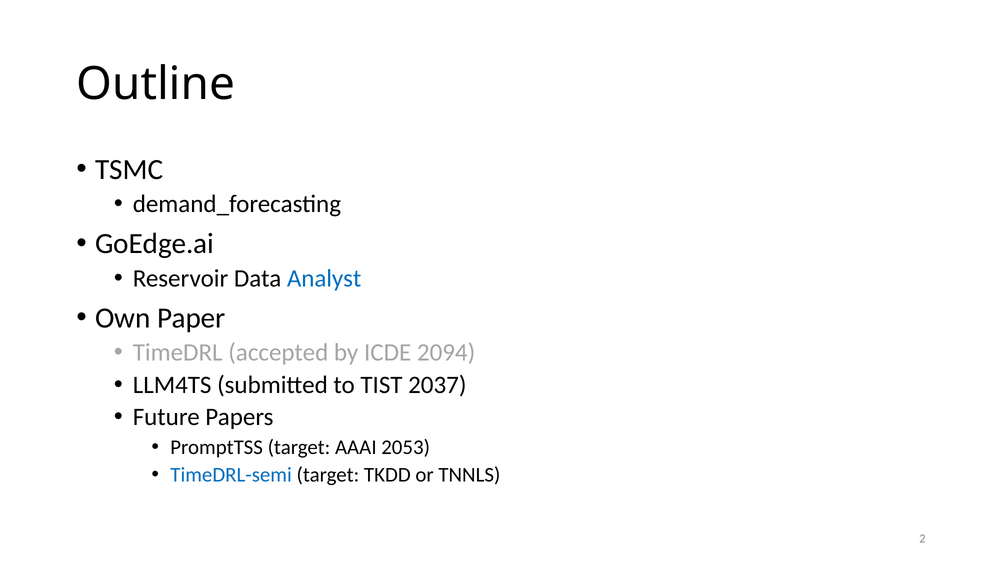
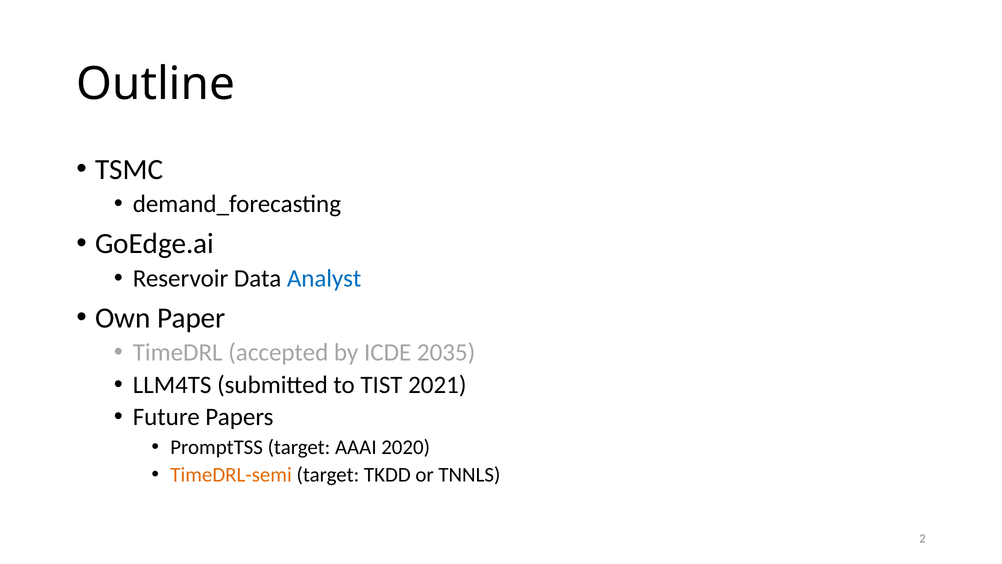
2094: 2094 -> 2035
2037: 2037 -> 2021
2053: 2053 -> 2020
TimeDRL-semi colour: blue -> orange
